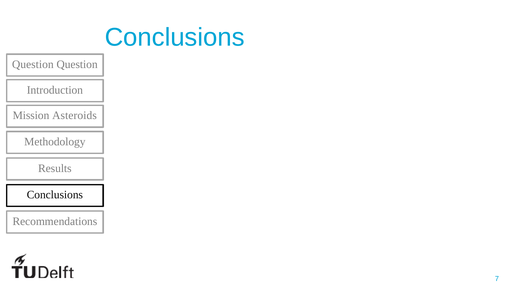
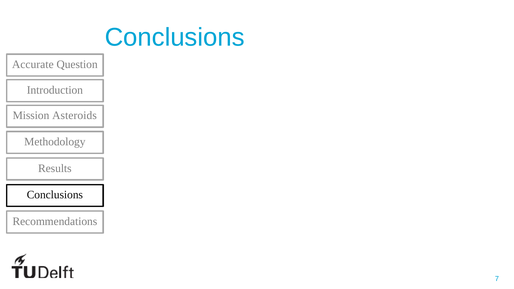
Question at (33, 64): Question -> Accurate
